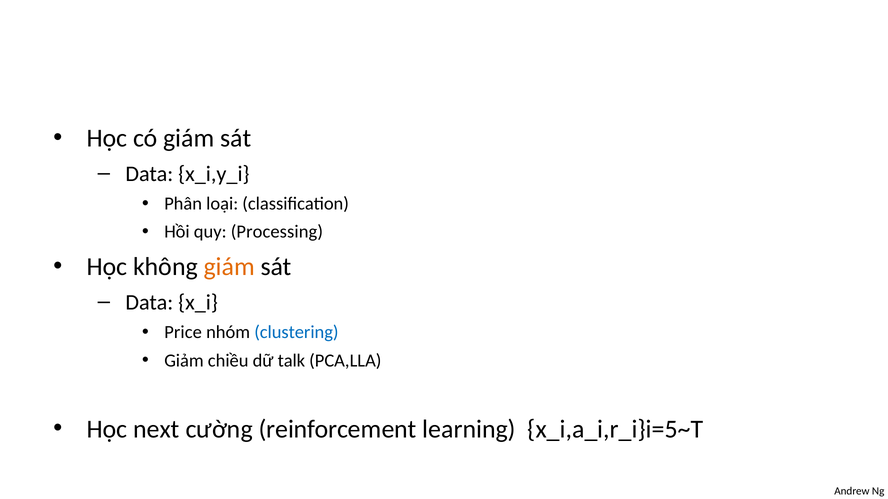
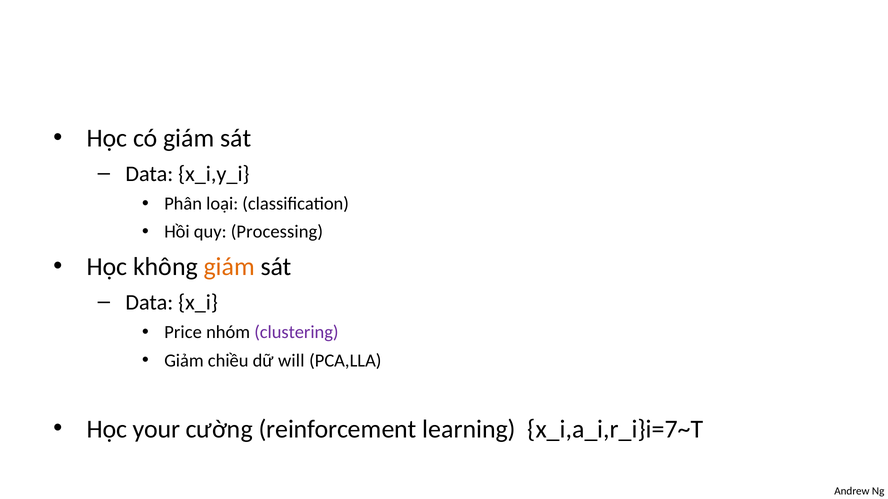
clustering colour: blue -> purple
talk: talk -> will
next: next -> your
x_i,a_i,r_i}i=5~T: x_i,a_i,r_i}i=5~T -> x_i,a_i,r_i}i=7~T
